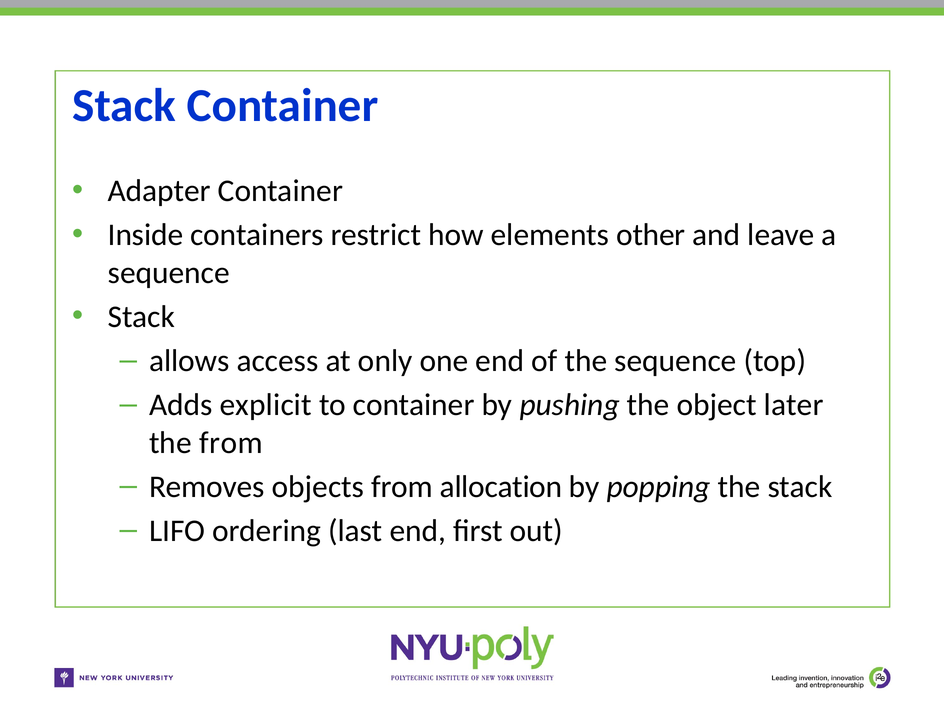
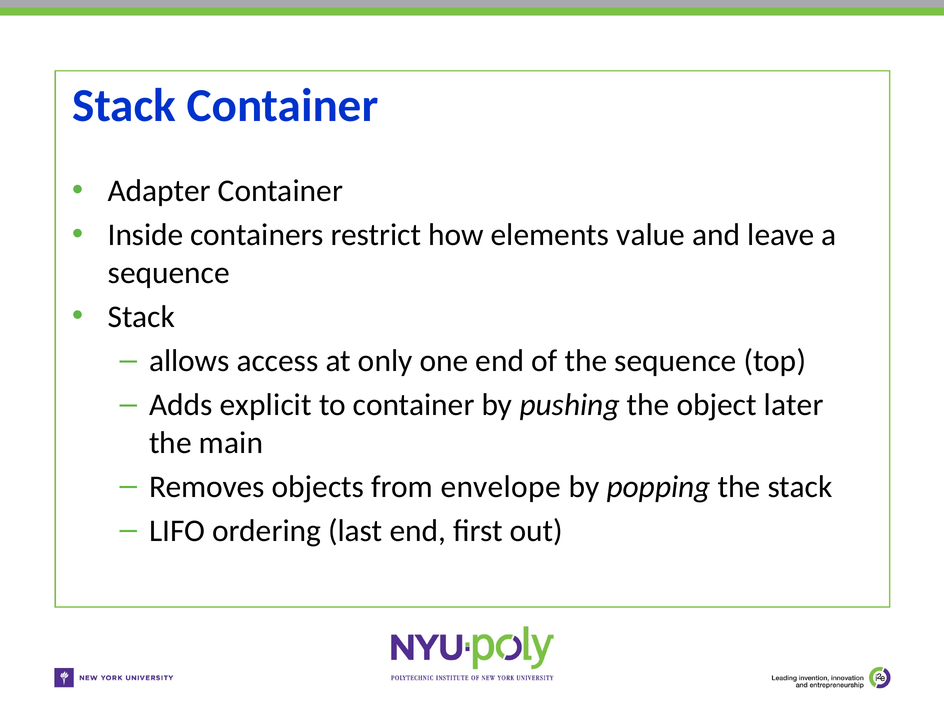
other: other -> value
the from: from -> main
allocation: allocation -> envelope
